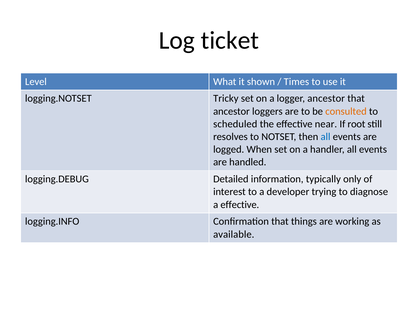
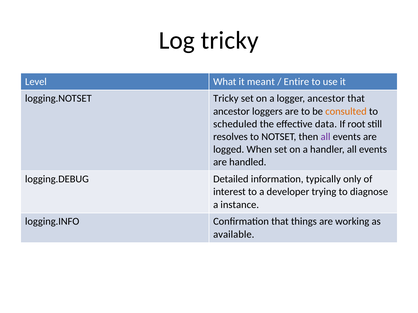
Log ticket: ticket -> tricky
shown: shown -> meant
Times: Times -> Entire
near: near -> data
all at (326, 137) colour: blue -> purple
a effective: effective -> instance
